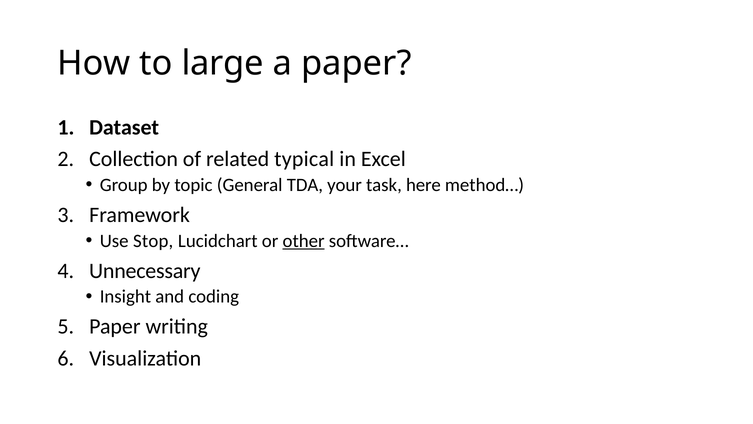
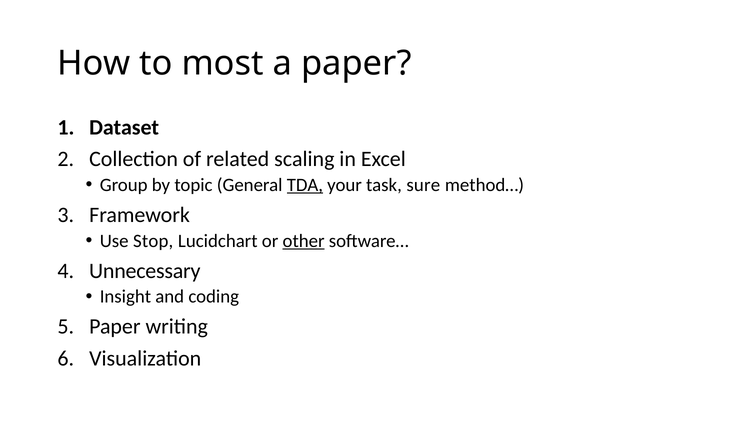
large: large -> most
typical: typical -> scaling
TDA underline: none -> present
here: here -> sure
